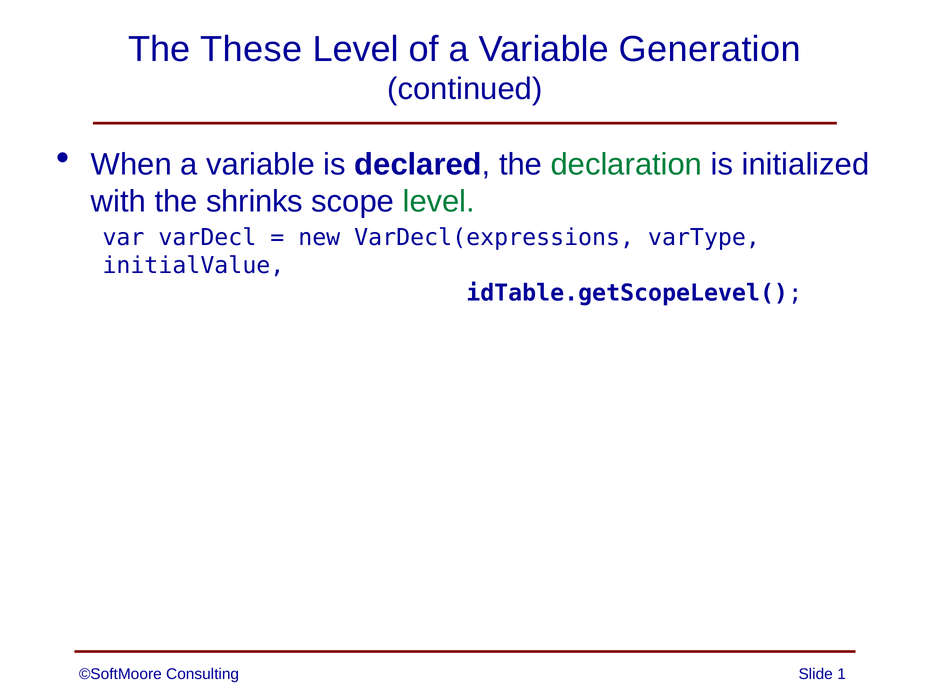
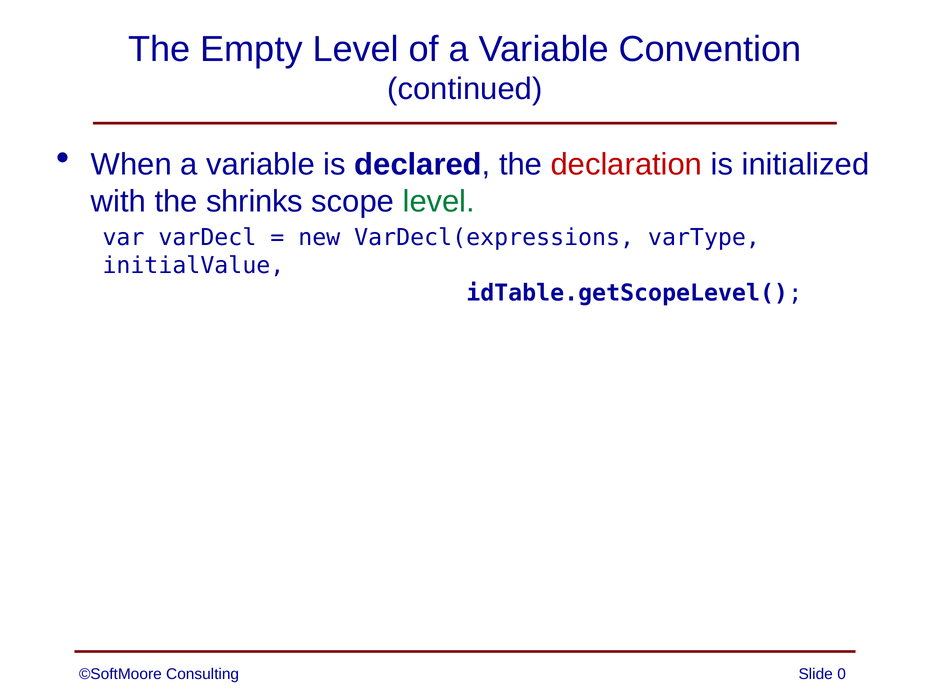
These: These -> Empty
Generation: Generation -> Convention
declaration colour: green -> red
1: 1 -> 0
